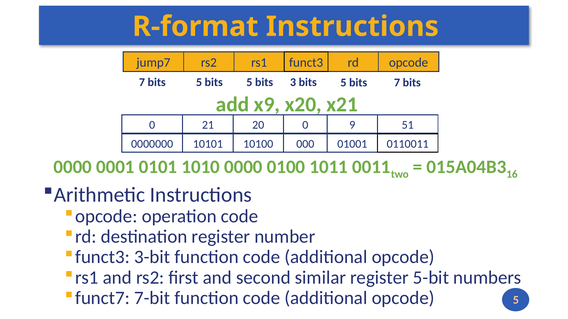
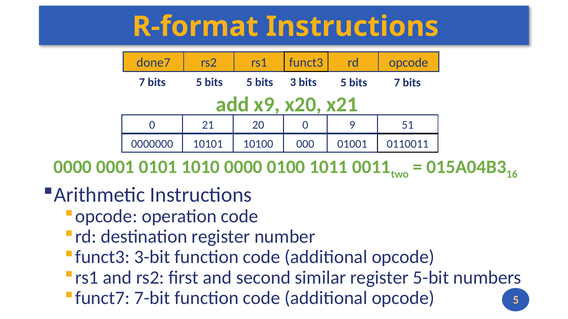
jump7: jump7 -> done7
